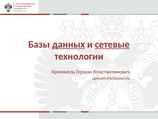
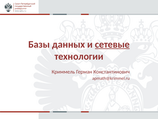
данных underline: present -> none
